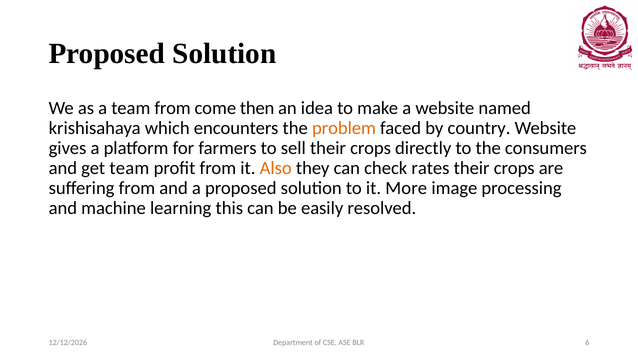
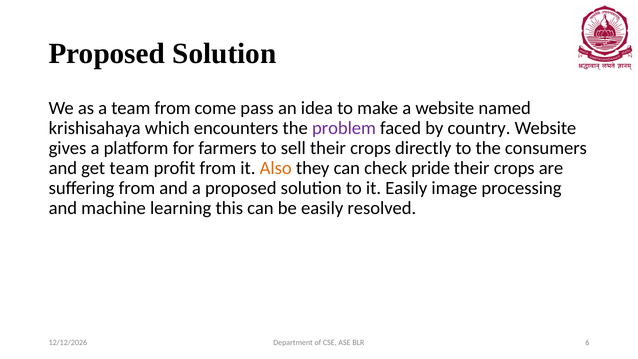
then: then -> pass
problem colour: orange -> purple
rates: rates -> pride
it More: More -> Easily
